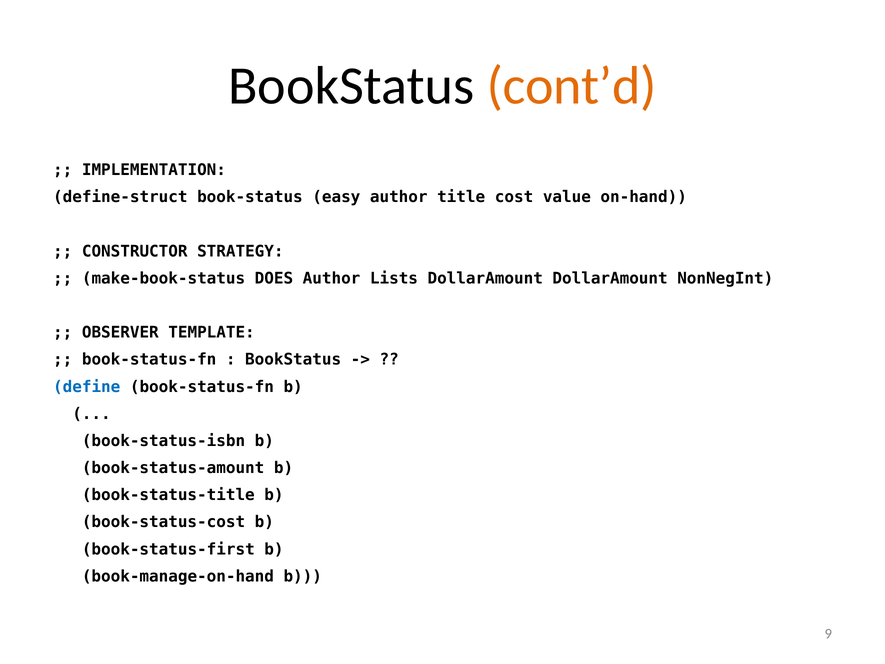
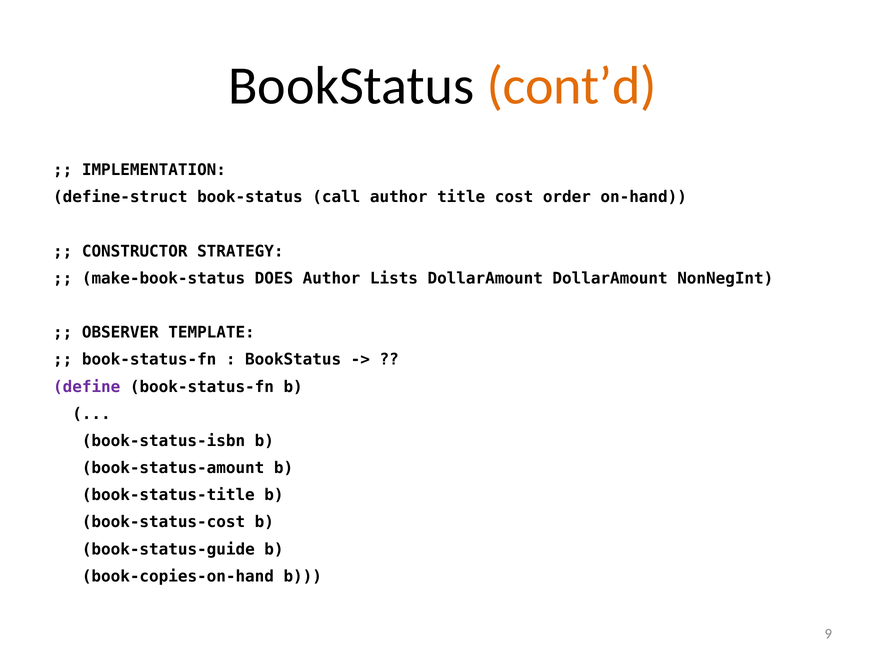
easy: easy -> call
value: value -> order
define colour: blue -> purple
book-status-first: book-status-first -> book-status-guide
book-manage-on-hand: book-manage-on-hand -> book-copies-on-hand
